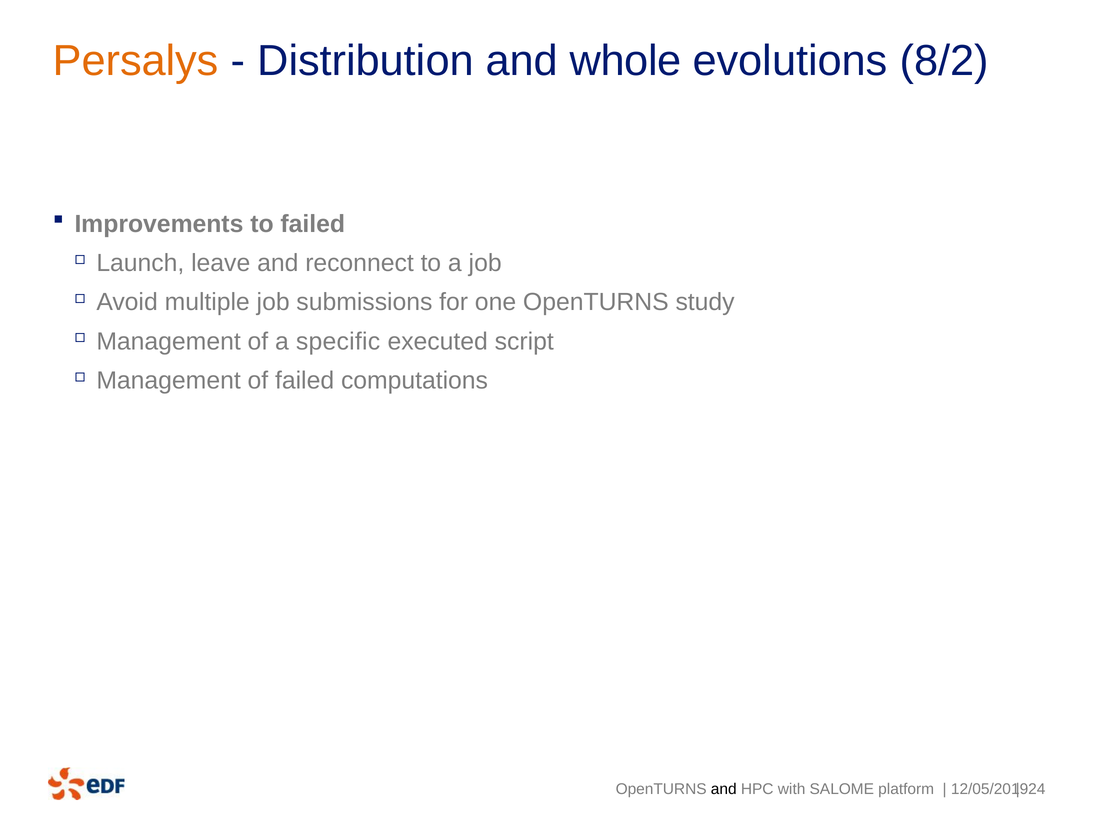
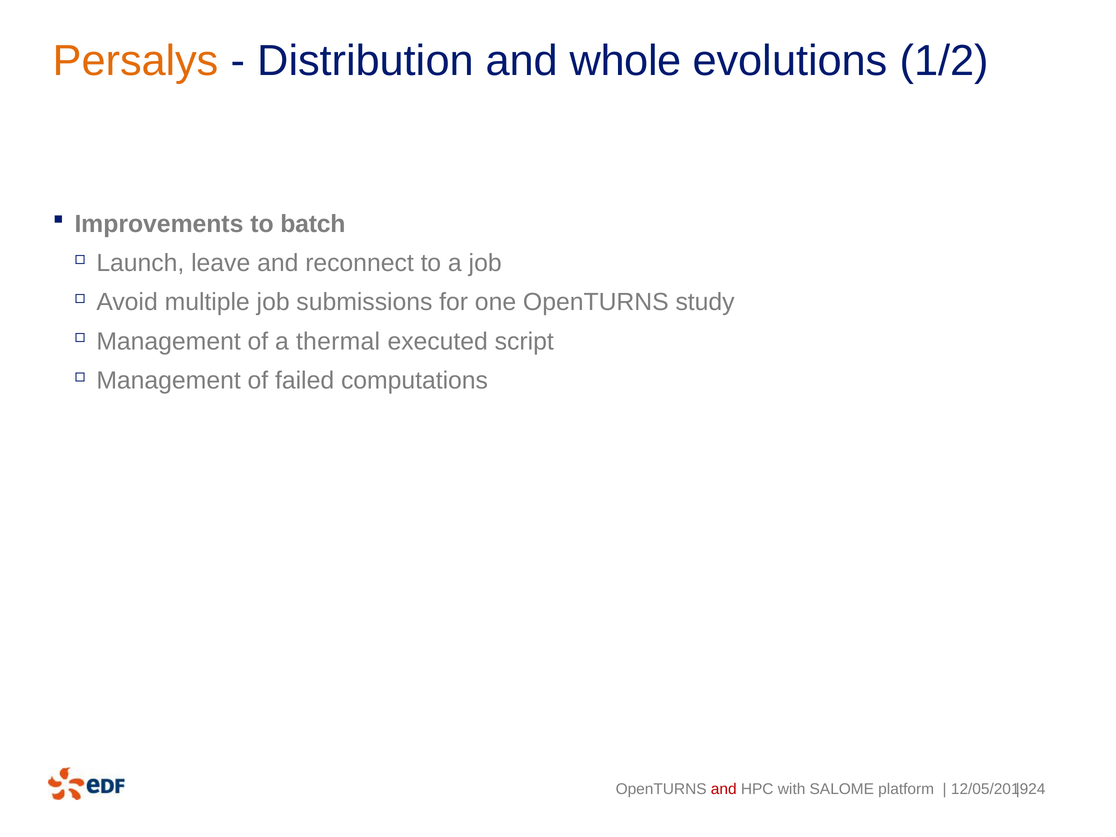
8/2: 8/2 -> 1/2
to failed: failed -> batch
specific: specific -> thermal
and at (724, 789) colour: black -> red
